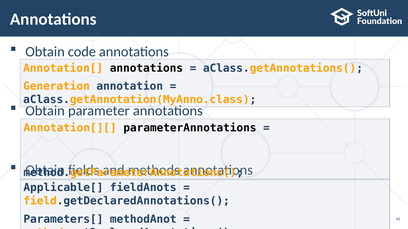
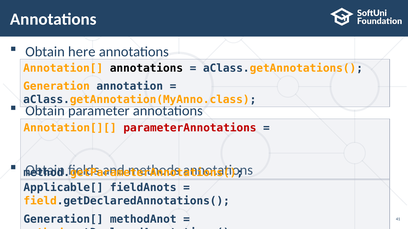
code: code -> here
parameterAnnotations colour: black -> red
Parameters[: Parameters[ -> Generation[
